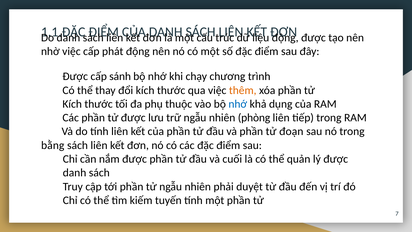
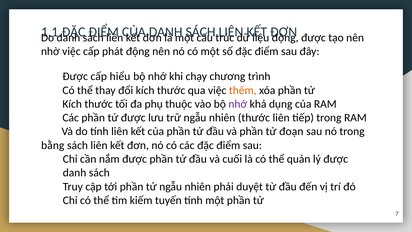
sánh: sánh -> hiểu
nhớ at (238, 104) colour: blue -> purple
nhiên phòng: phòng -> thước
